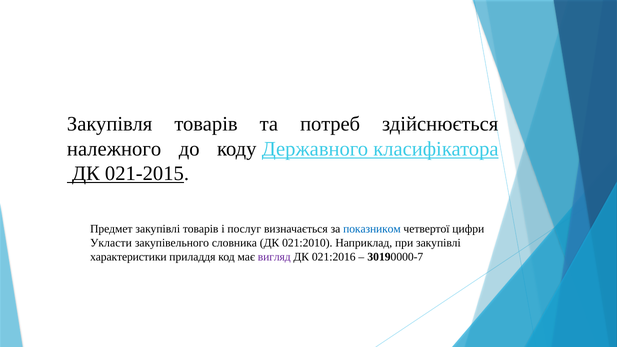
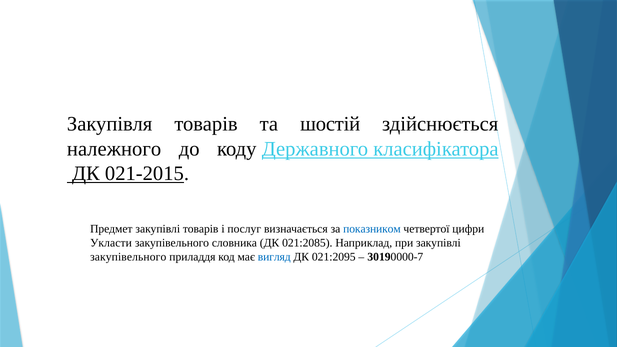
потреб: потреб -> шостій
021:2010: 021:2010 -> 021:2085
характеристики at (128, 257): характеристики -> закупівельного
вигляд colour: purple -> blue
021:2016: 021:2016 -> 021:2095
